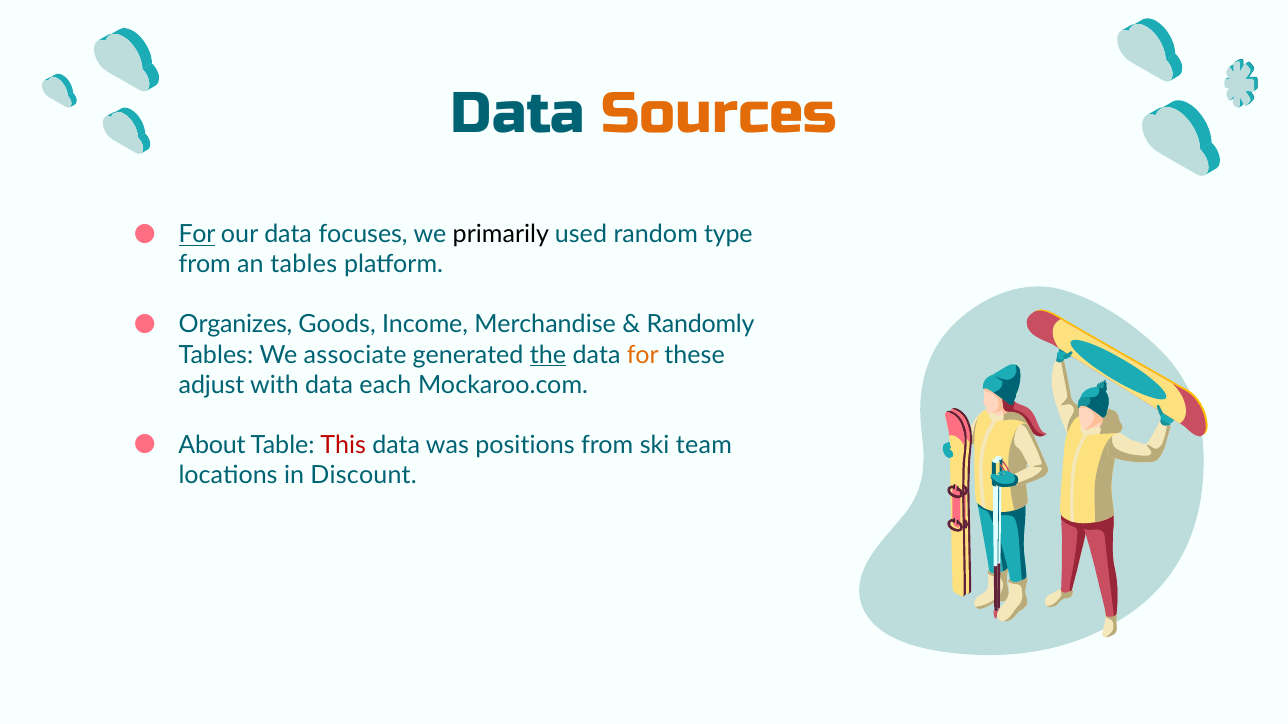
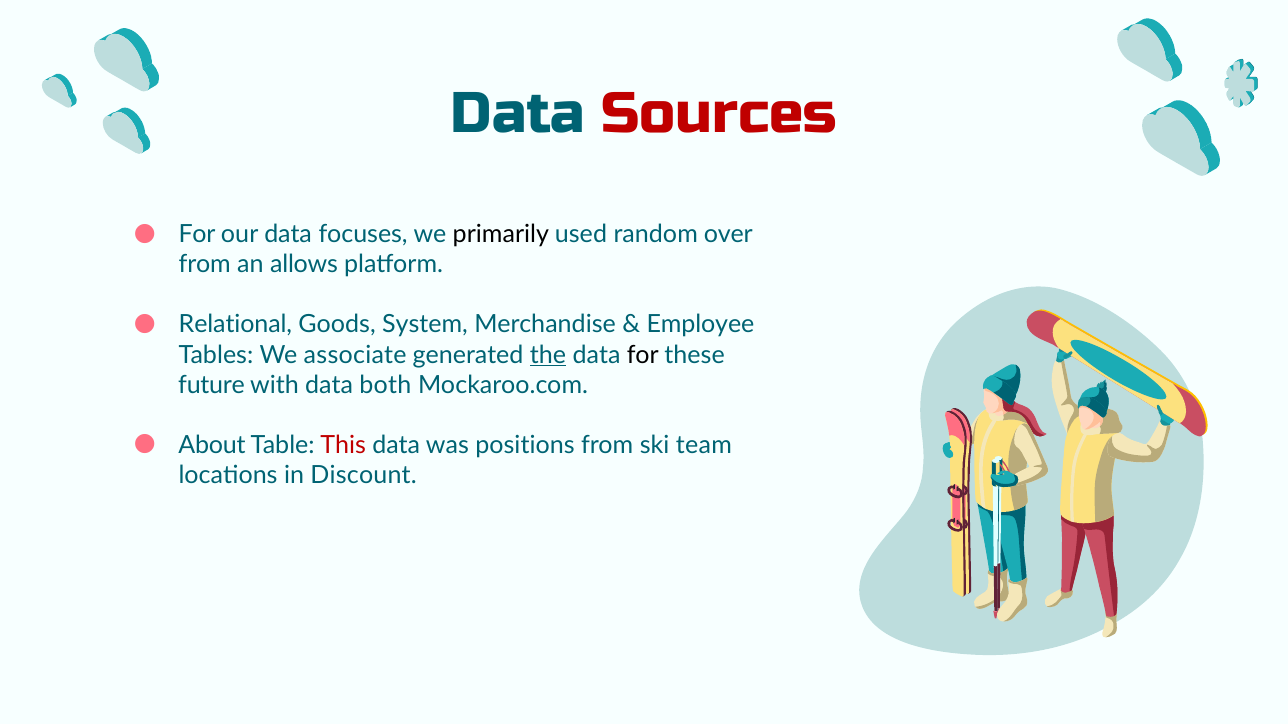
Sources colour: orange -> red
For at (197, 235) underline: present -> none
type: type -> over
an tables: tables -> allows
Organizes: Organizes -> Relational
Income: Income -> System
Randomly: Randomly -> Employee
for at (643, 355) colour: orange -> black
adjust: adjust -> future
each: each -> both
